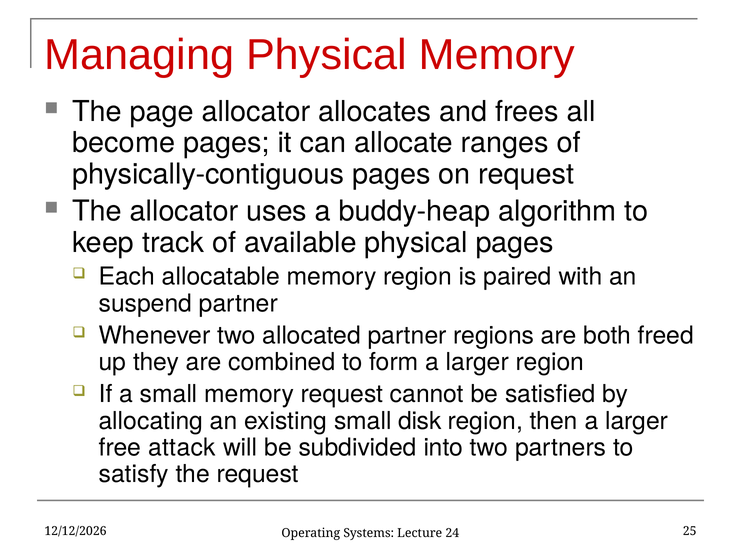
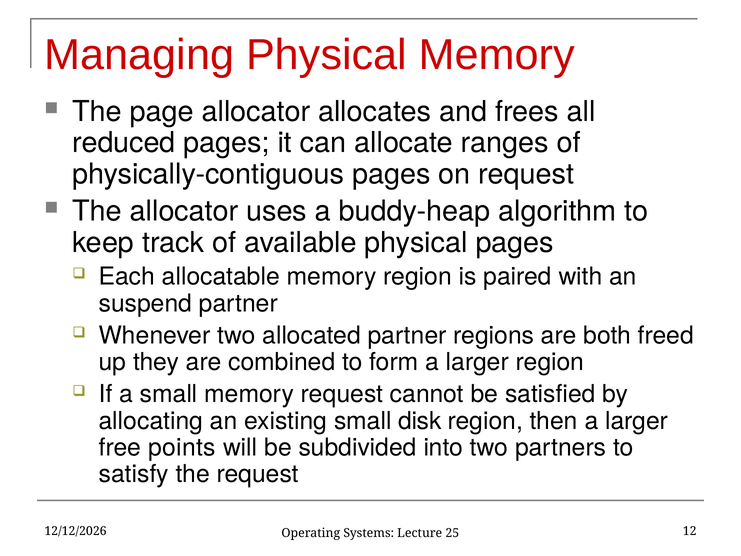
become: become -> reduced
attack: attack -> points
25: 25 -> 12
24: 24 -> 25
